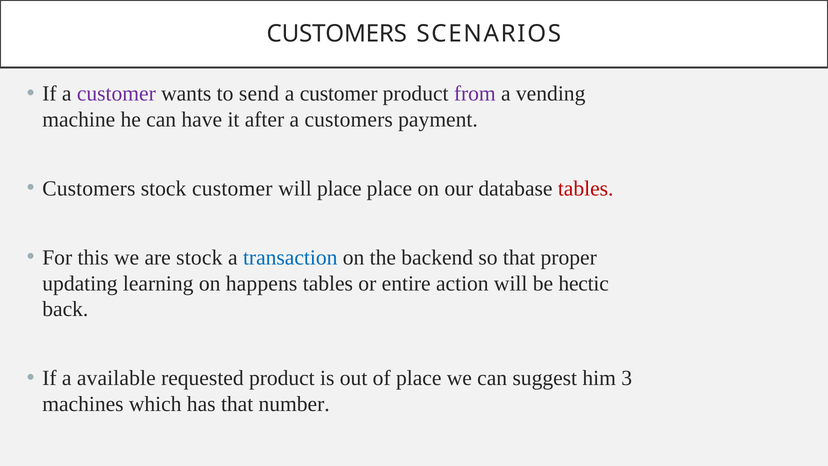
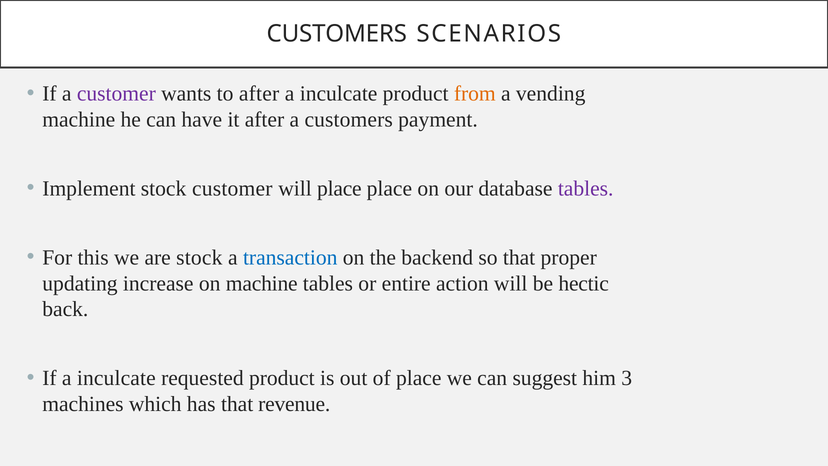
to send: send -> after
customer at (339, 94): customer -> inculcate
from colour: purple -> orange
Customers at (89, 188): Customers -> Implement
tables at (586, 188) colour: red -> purple
learning: learning -> increase
on happens: happens -> machine
If a available: available -> inculcate
number: number -> revenue
